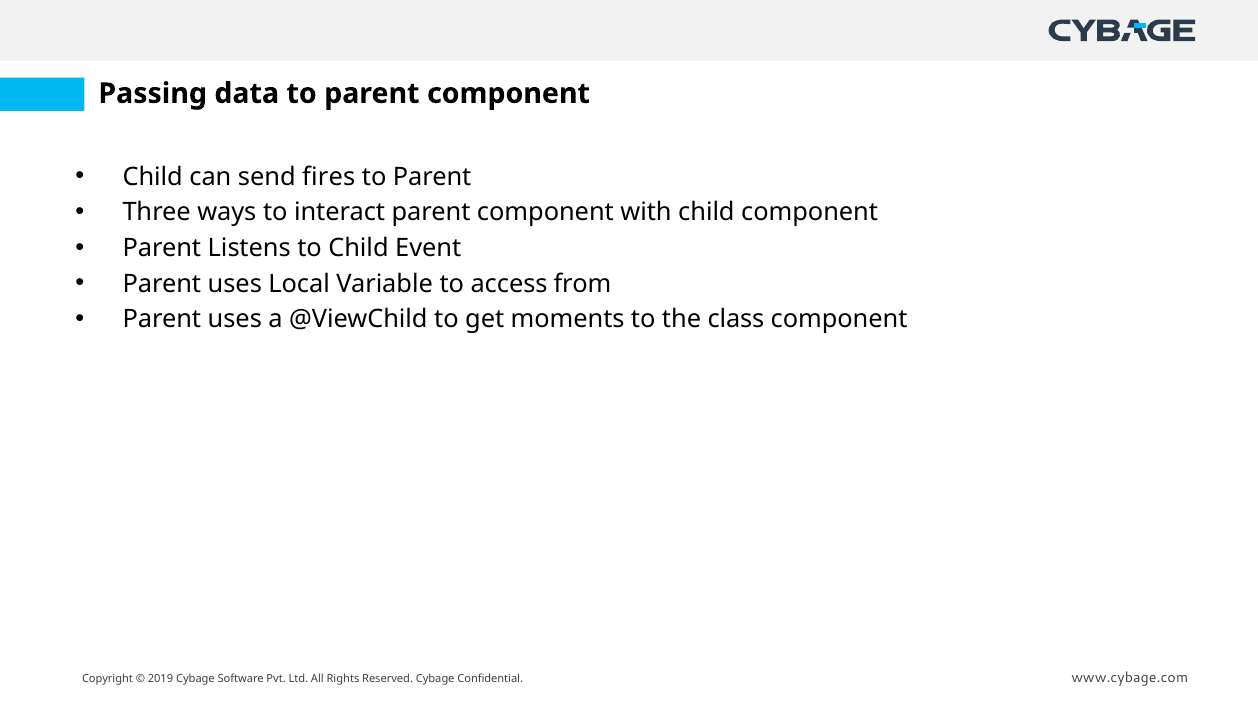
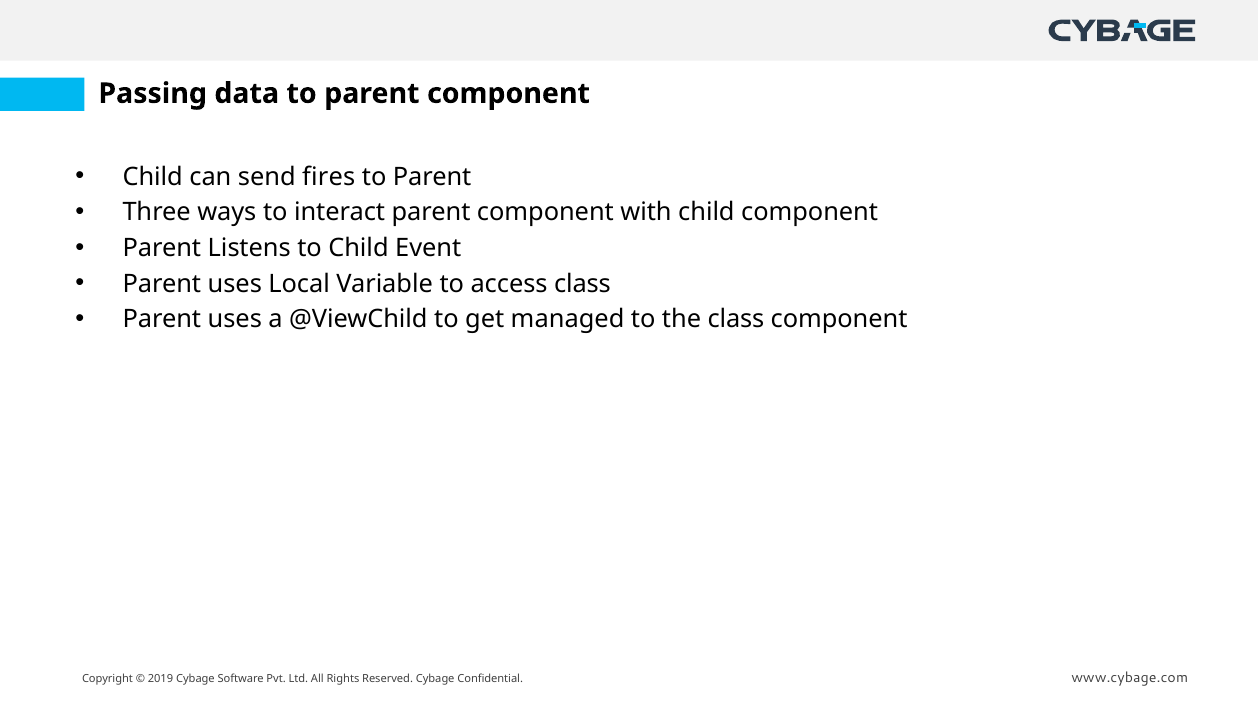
access from: from -> class
moments: moments -> managed
